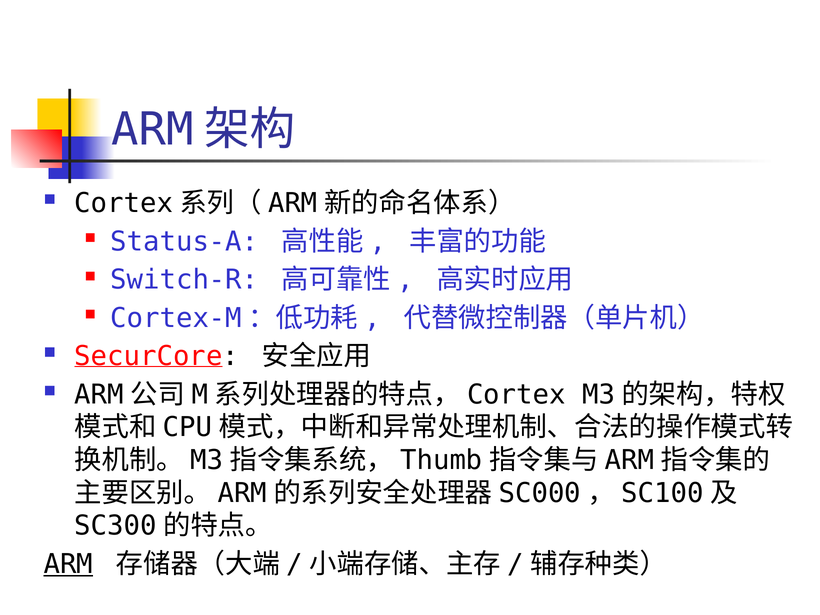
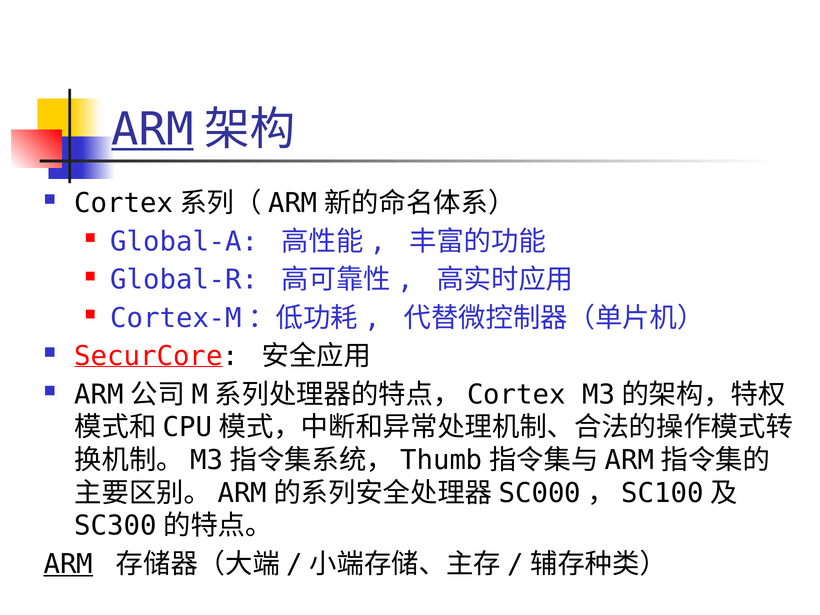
ARM at (152, 130) underline: none -> present
Status-A: Status-A -> Global-A
Switch-R: Switch-R -> Global-R
